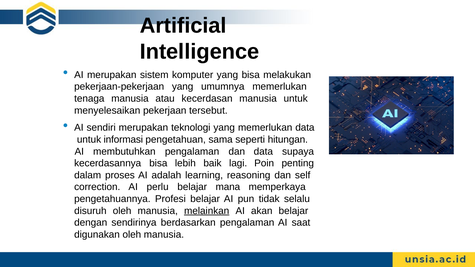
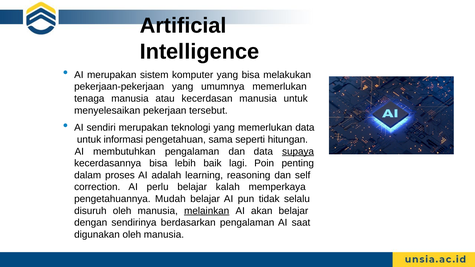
supaya underline: none -> present
mana: mana -> kalah
Profesi: Profesi -> Mudah
